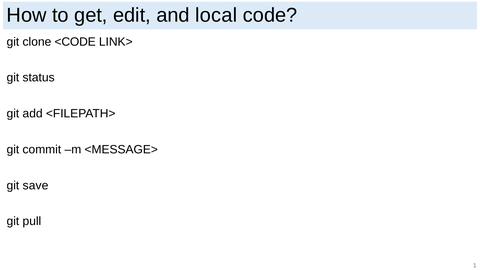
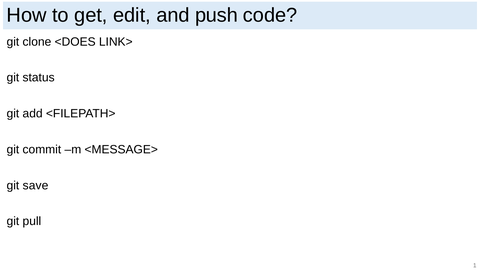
local: local -> push
<CODE: <CODE -> <DOES
